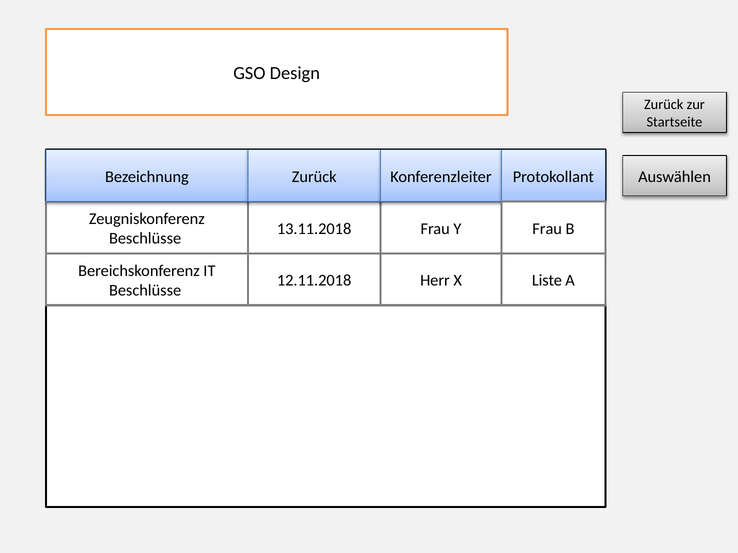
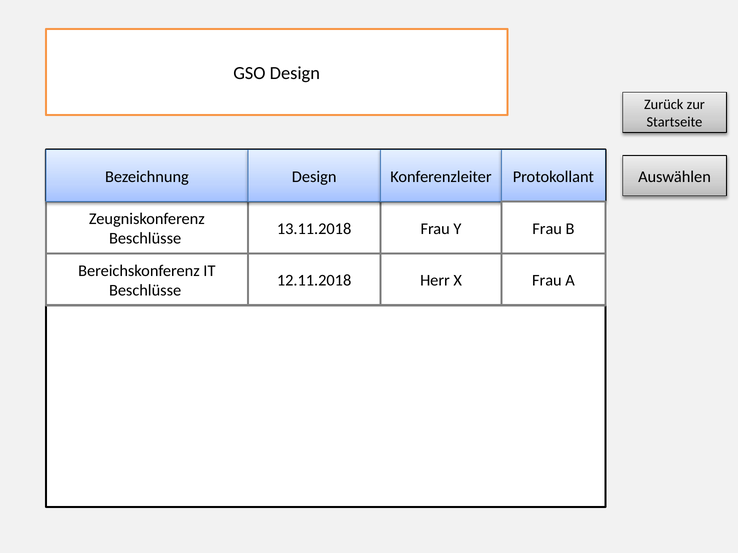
Bezeichnung Zurück: Zurück -> Design
Liste at (547, 281): Liste -> Frau
